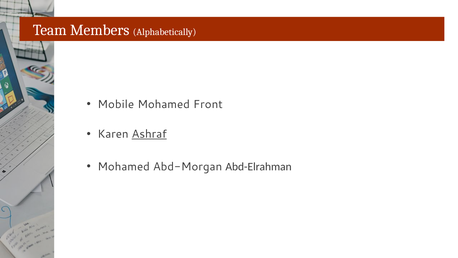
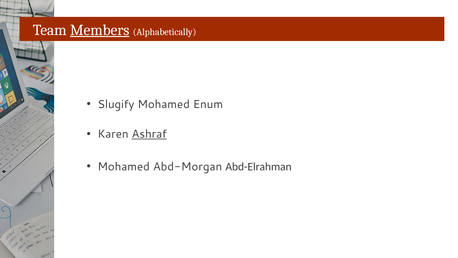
Members underline: none -> present
Mobile: Mobile -> Slugify
Front: Front -> Enum
